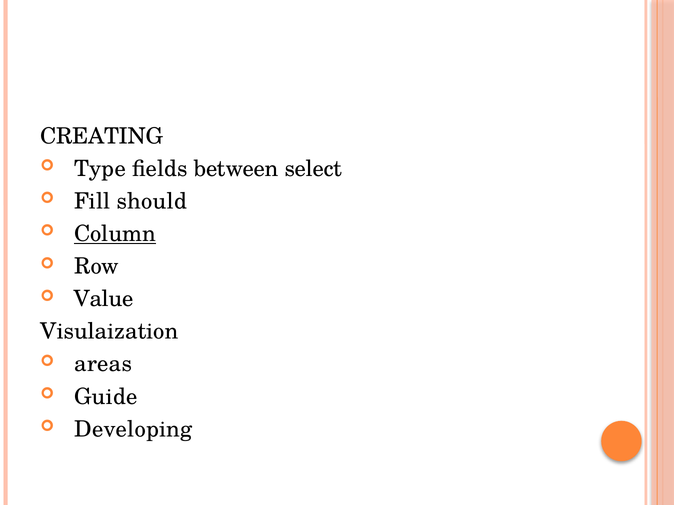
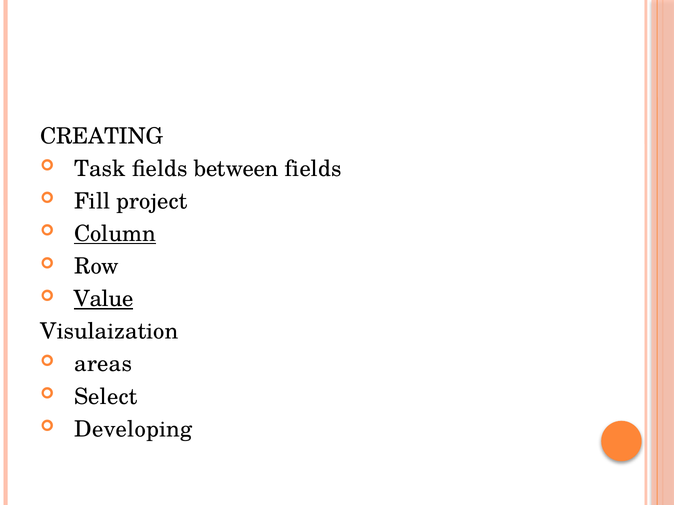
Type: Type -> Task
between select: select -> fields
should: should -> project
Value underline: none -> present
Guide: Guide -> Select
